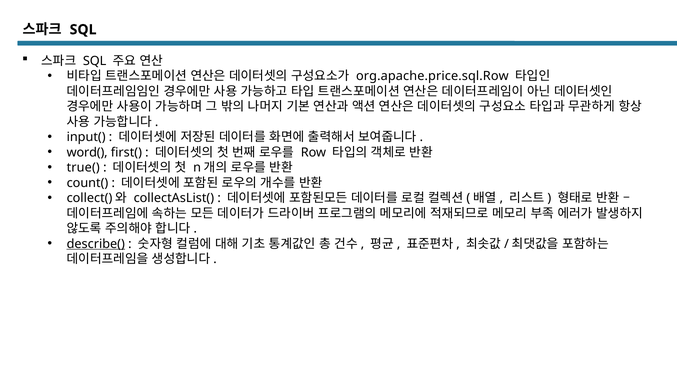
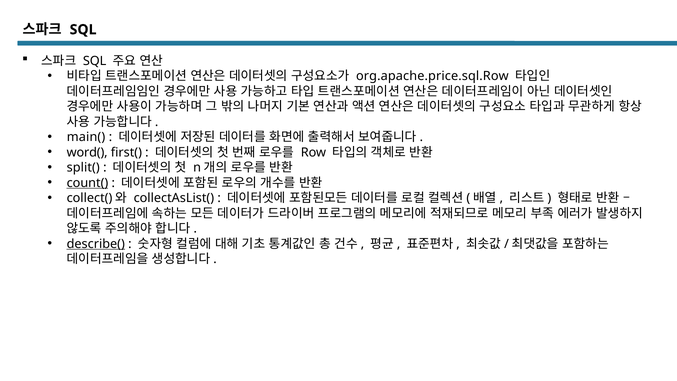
input(: input( -> main(
true(: true( -> split(
count( underline: none -> present
